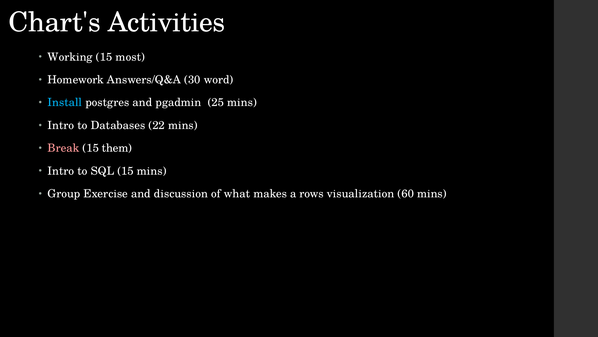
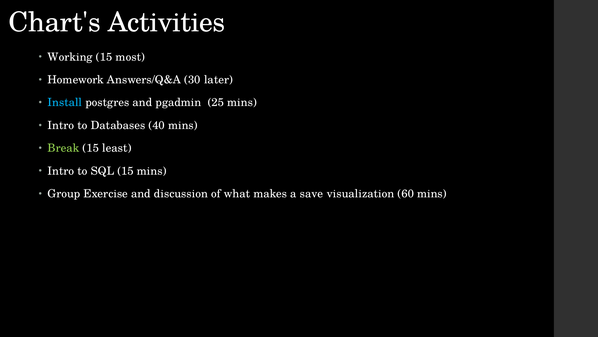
word: word -> later
22: 22 -> 40
Break colour: pink -> light green
them: them -> least
rows: rows -> save
